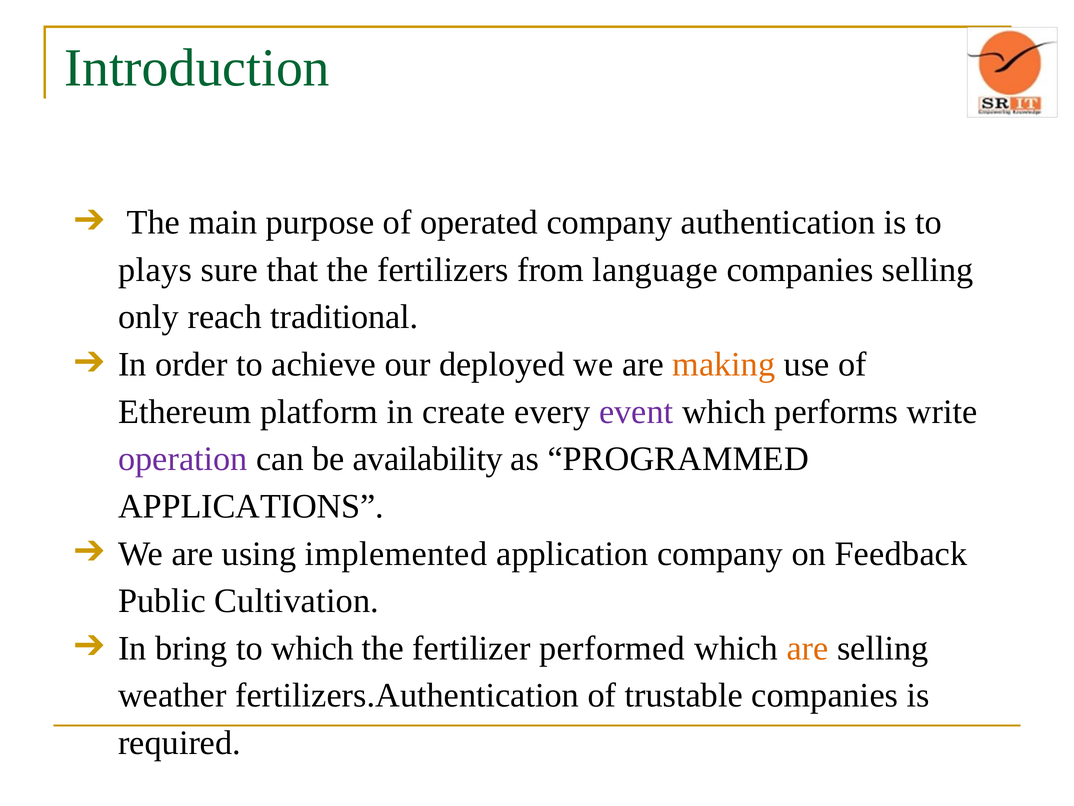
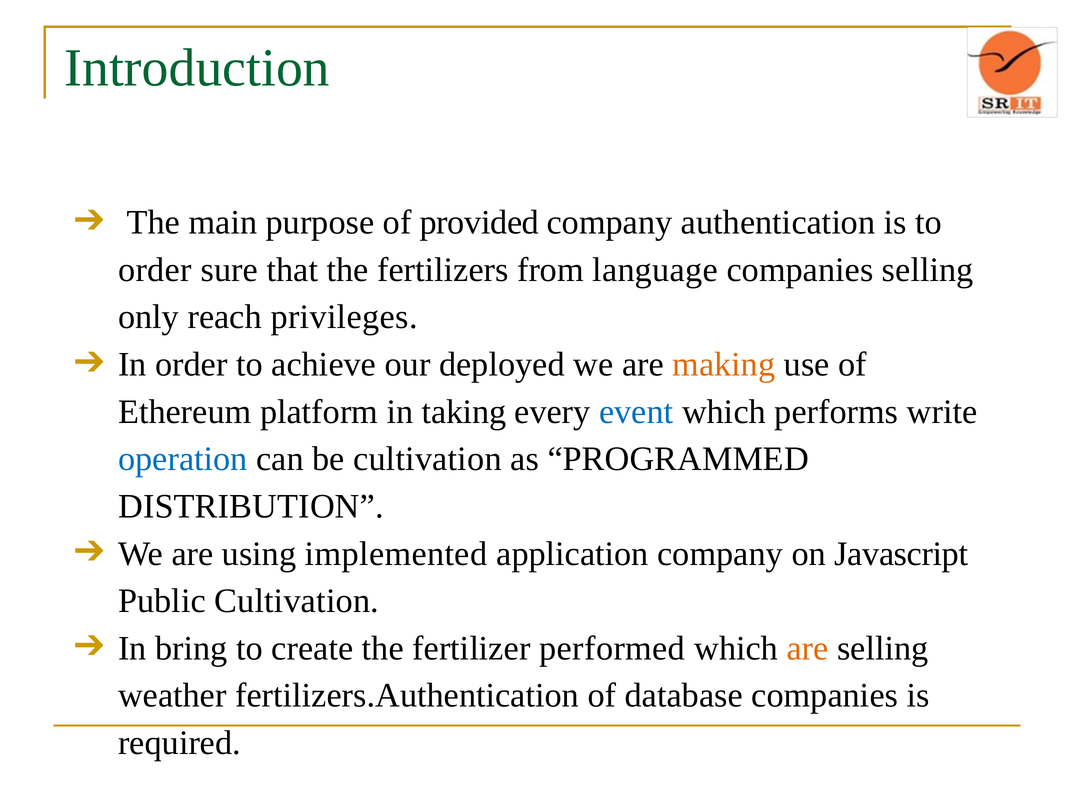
operated: operated -> provided
plays at (155, 270): plays -> order
traditional: traditional -> privileges
create: create -> taking
event colour: purple -> blue
operation colour: purple -> blue
be availability: availability -> cultivation
APPLICATIONS: APPLICATIONS -> DISTRIBUTION
Feedback: Feedback -> Javascript
to which: which -> create
trustable: trustable -> database
